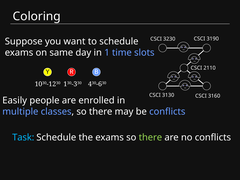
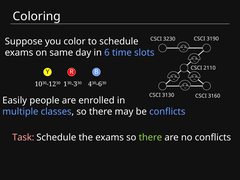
want: want -> color
1: 1 -> 6
Task colour: light blue -> pink
